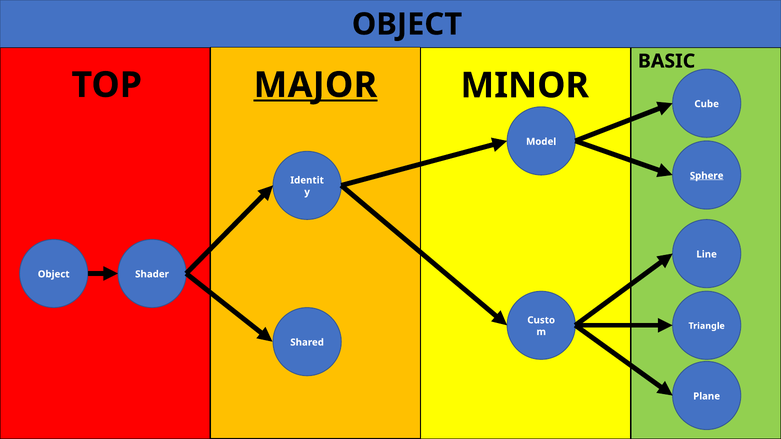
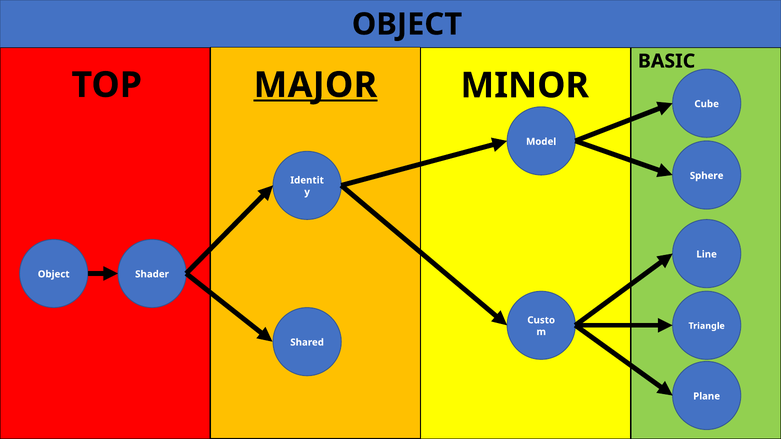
Sphere underline: present -> none
